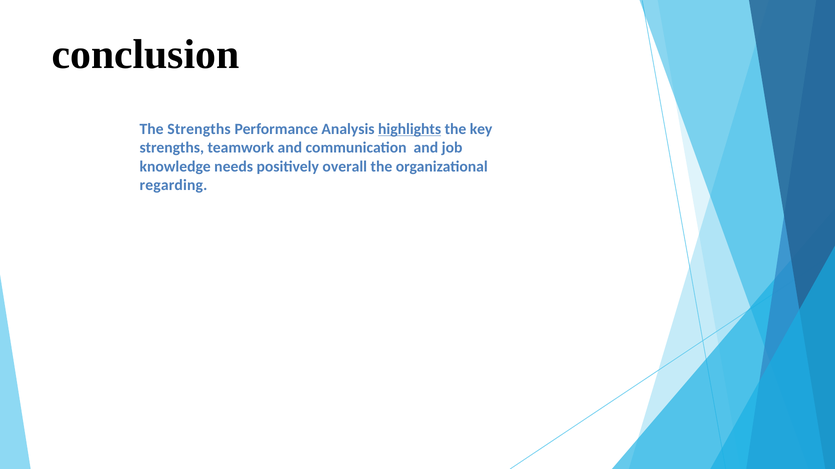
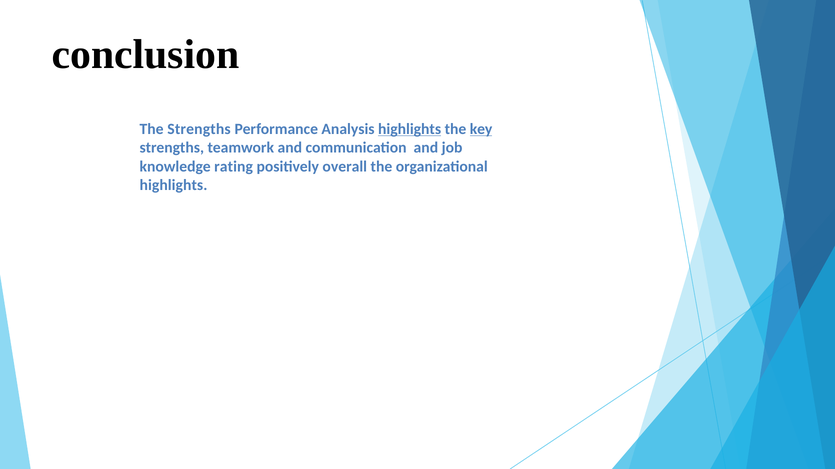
key underline: none -> present
needs: needs -> rating
regarding at (173, 186): regarding -> highlights
